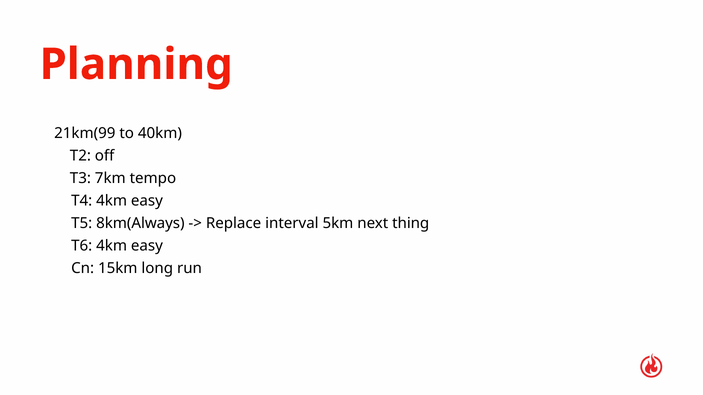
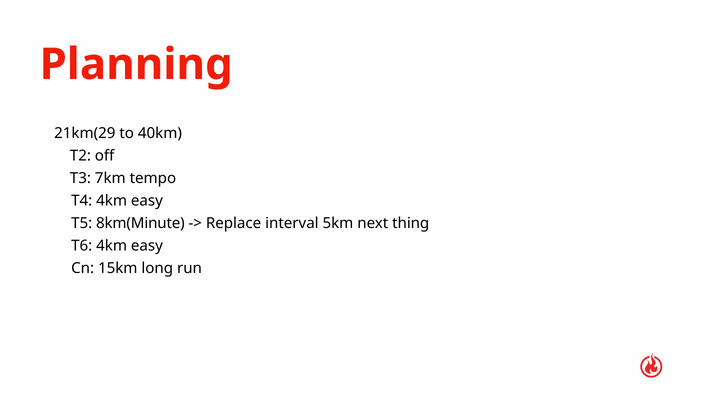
21km(99: 21km(99 -> 21km(29
8km(Always: 8km(Always -> 8km(Minute
